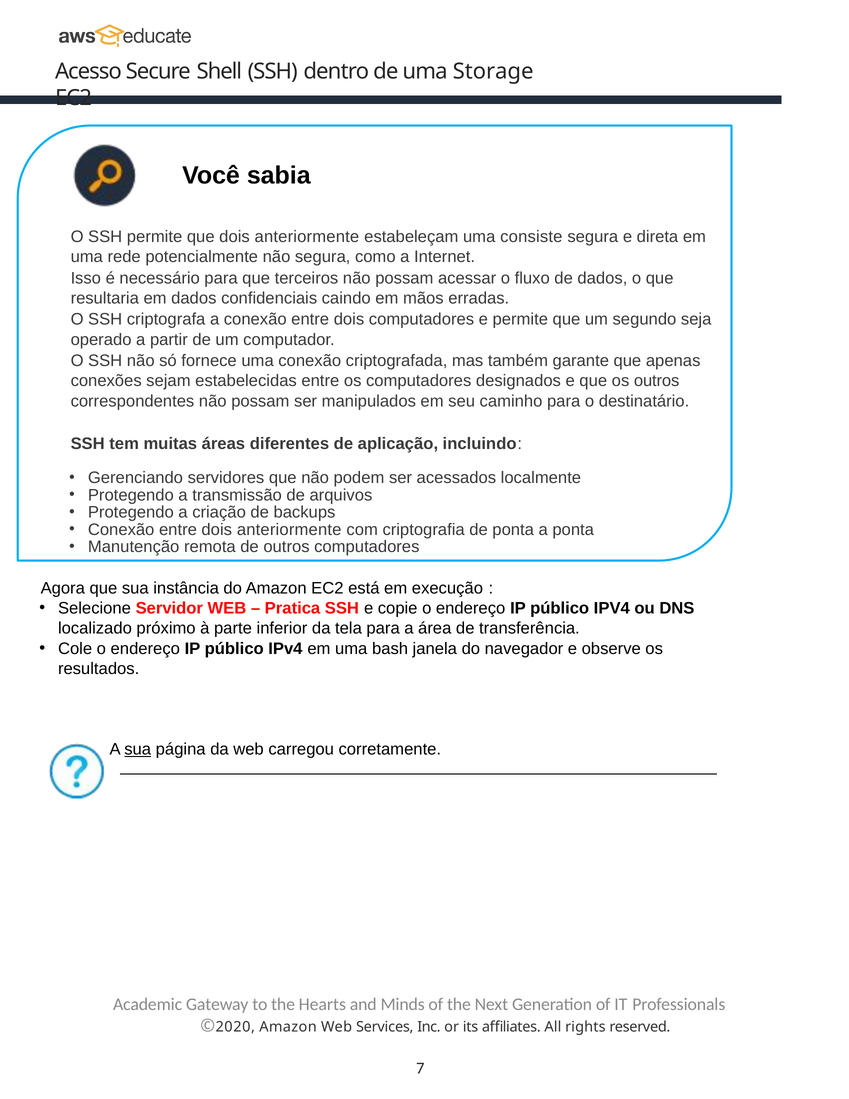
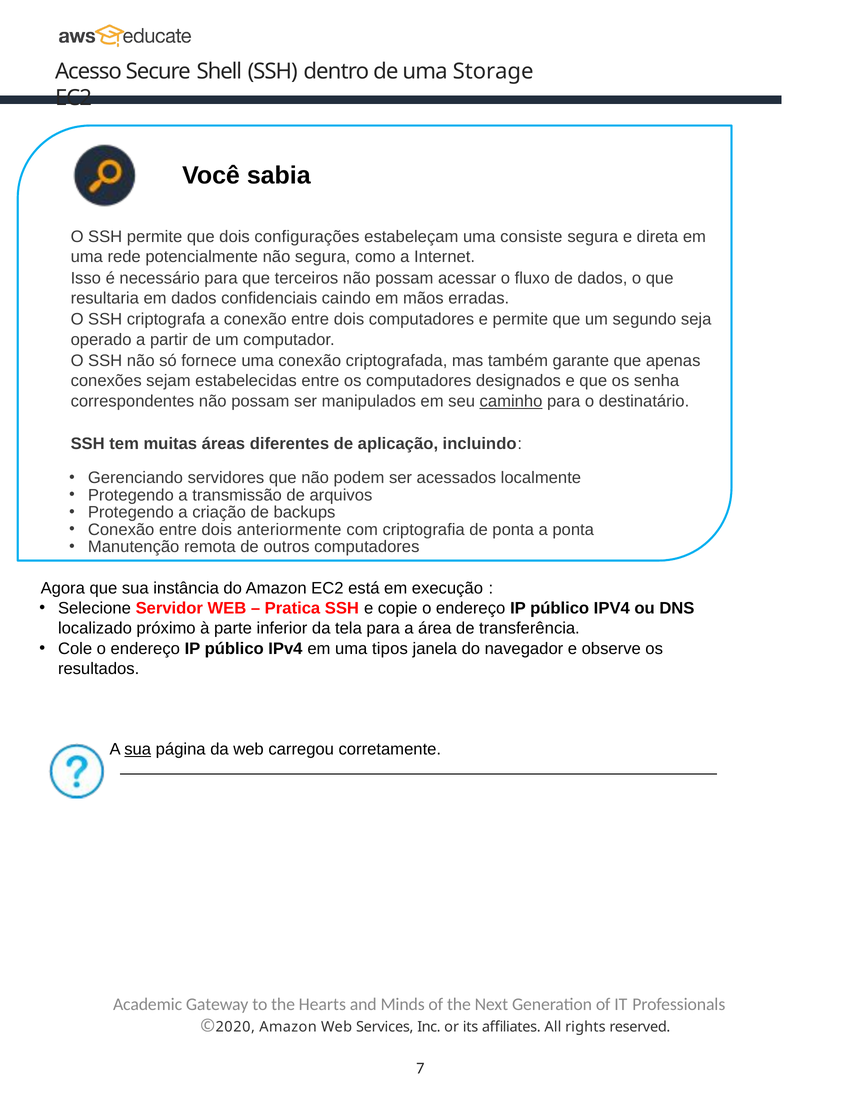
que dois anteriormente: anteriormente -> configurações
os outros: outros -> senha
caminho underline: none -> present
bash: bash -> tipos
